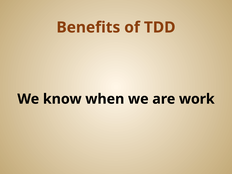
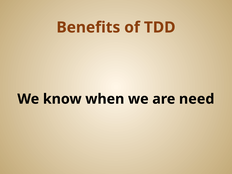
work: work -> need
